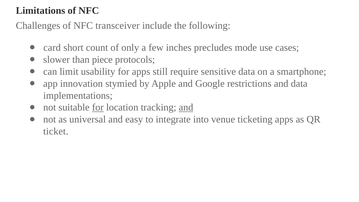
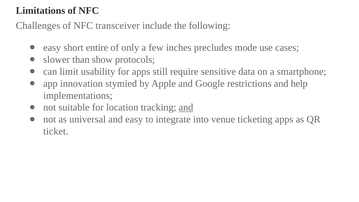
card at (52, 48): card -> easy
count: count -> entire
piece: piece -> show
and data: data -> help
for at (98, 107) underline: present -> none
